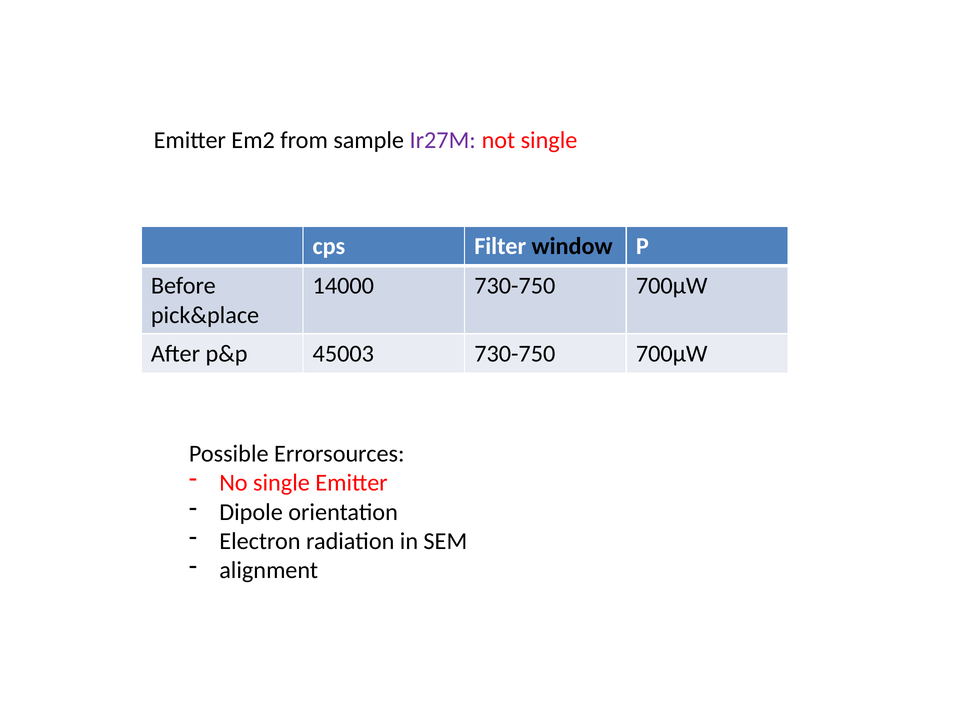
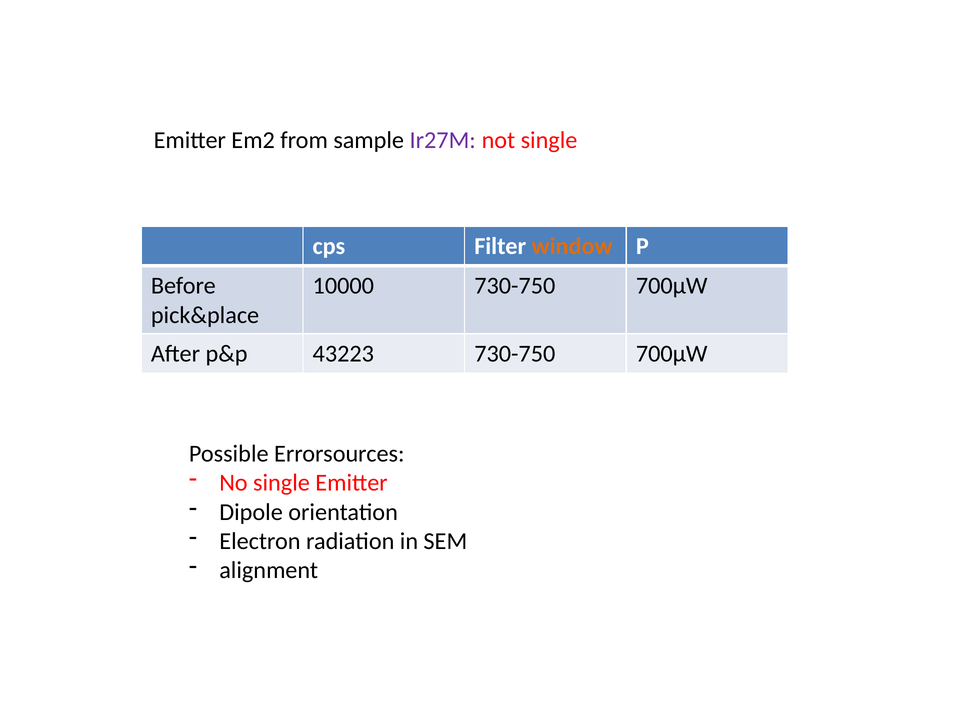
window colour: black -> orange
14000: 14000 -> 10000
45003: 45003 -> 43223
